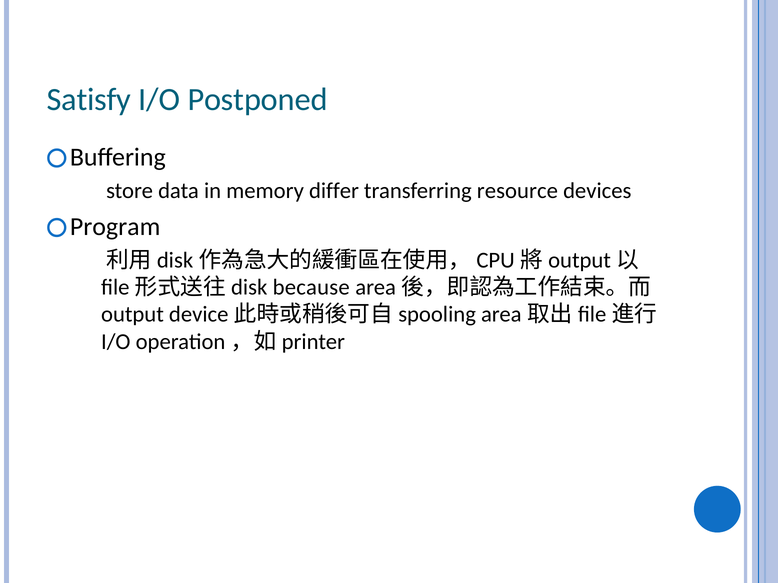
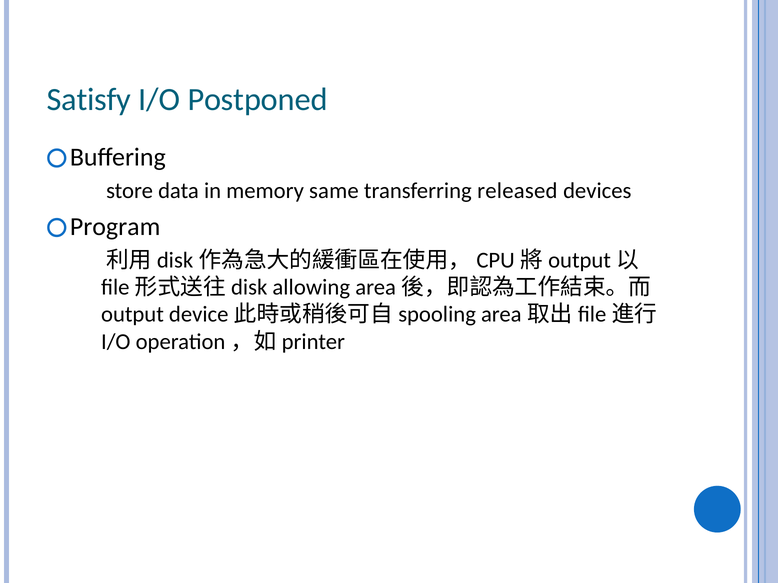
differ: differ -> same
resource: resource -> released
because: because -> allowing
